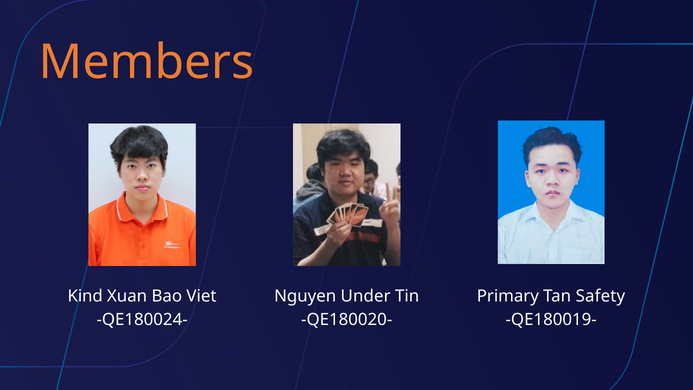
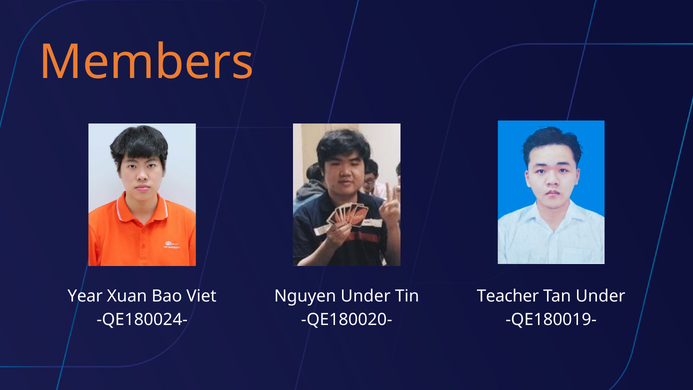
Kind: Kind -> Year
Primary: Primary -> Teacher
Tan Safety: Safety -> Under
